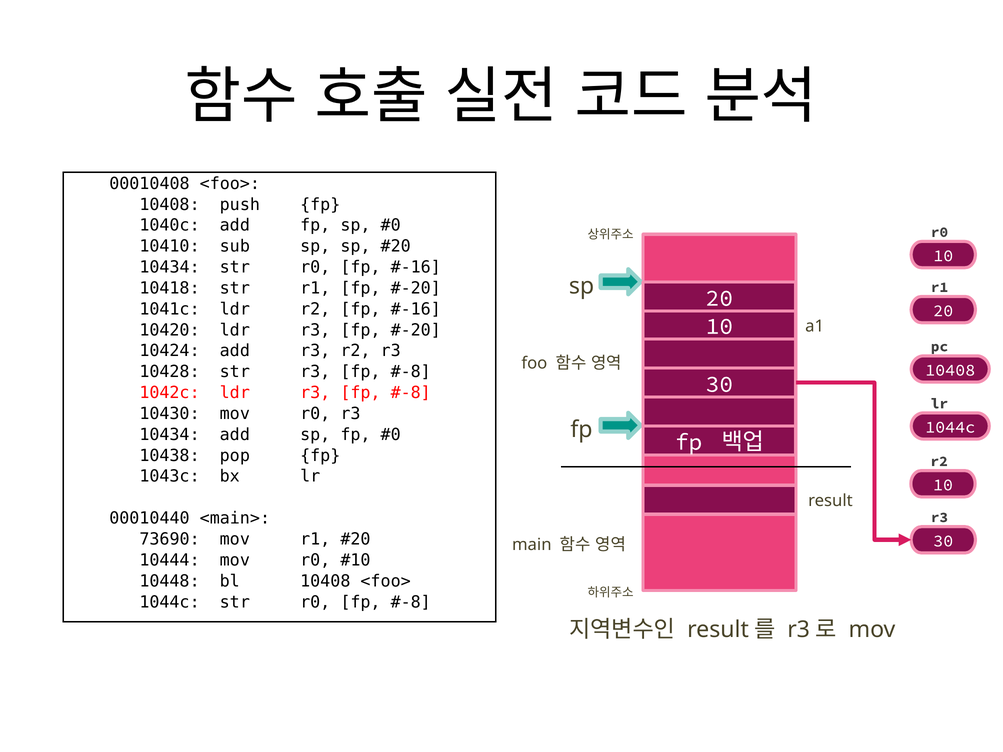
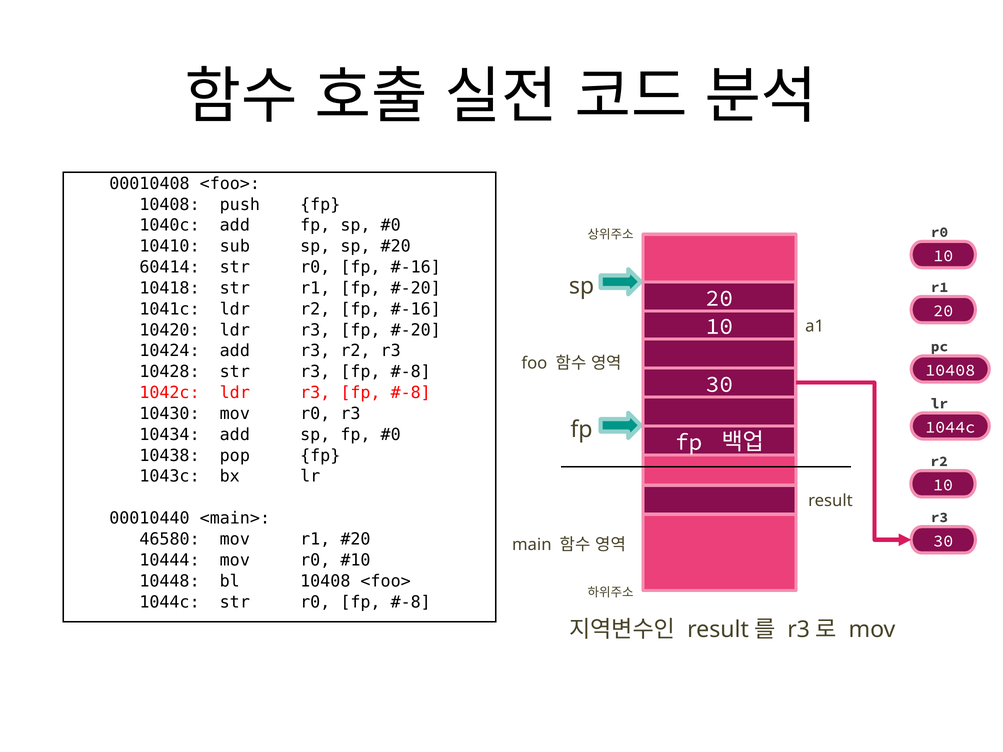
10434 at (170, 267): 10434 -> 60414
73690: 73690 -> 46580
